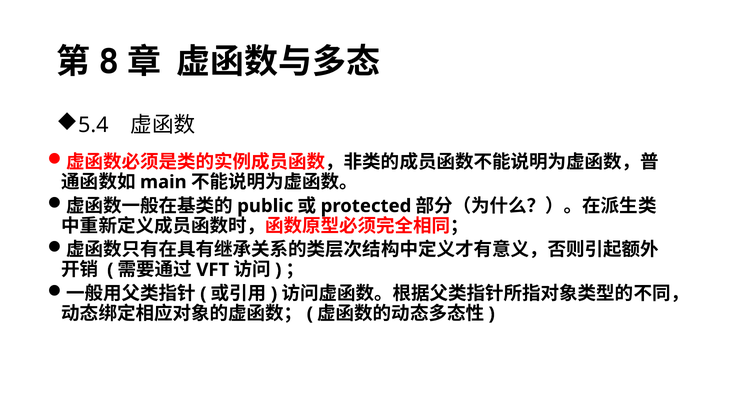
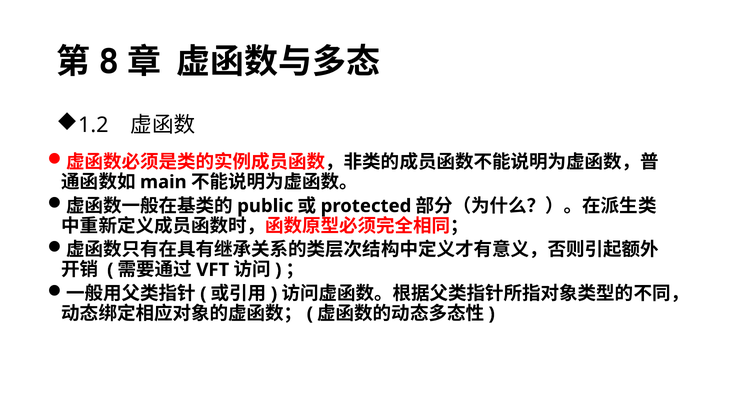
5.4: 5.4 -> 1.2
